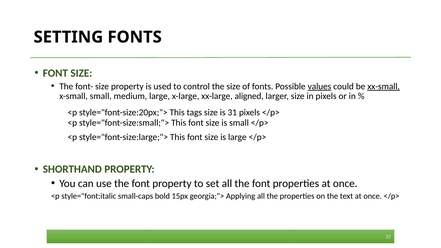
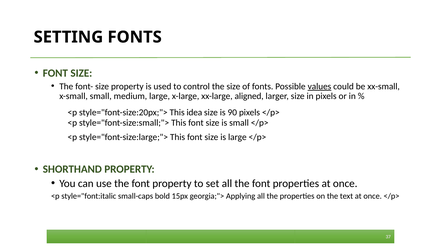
xx-small underline: present -> none
tags: tags -> idea
31: 31 -> 90
